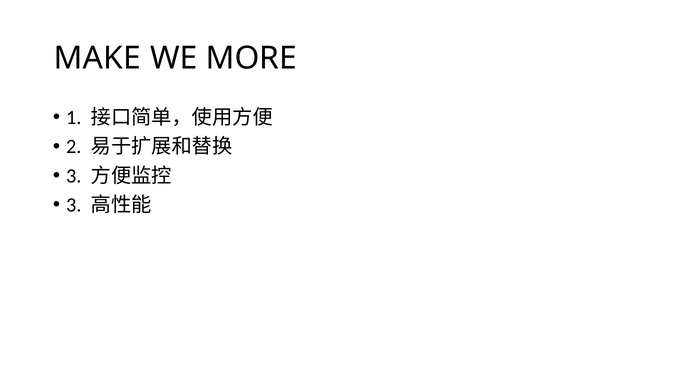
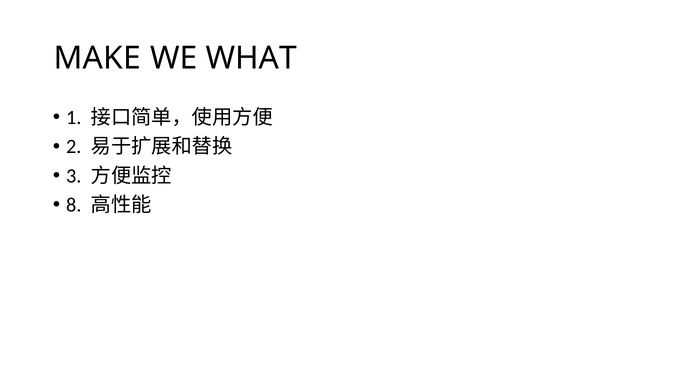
MORE: MORE -> WHAT
3 at (74, 205): 3 -> 8
